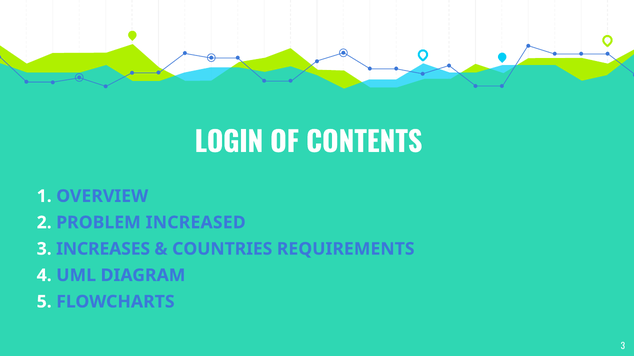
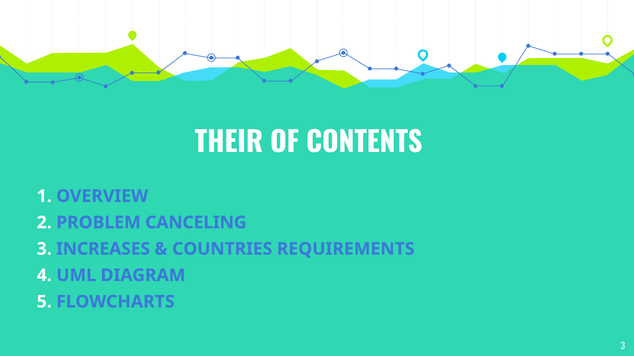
LOGIN: LOGIN -> THEIR
INCREASED: INCREASED -> CANCELING
